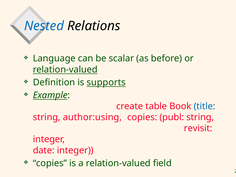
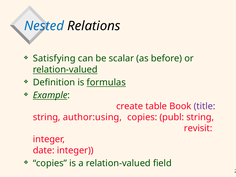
Language: Language -> Satisfying
supports: supports -> formulas
title colour: blue -> purple
